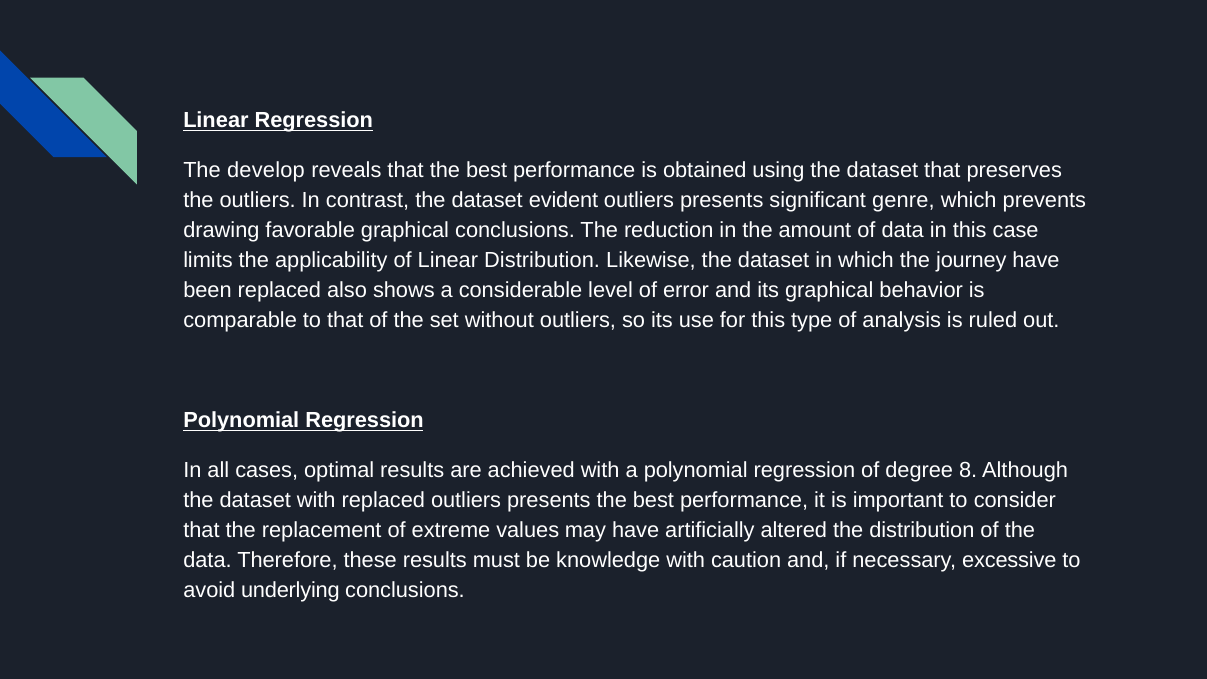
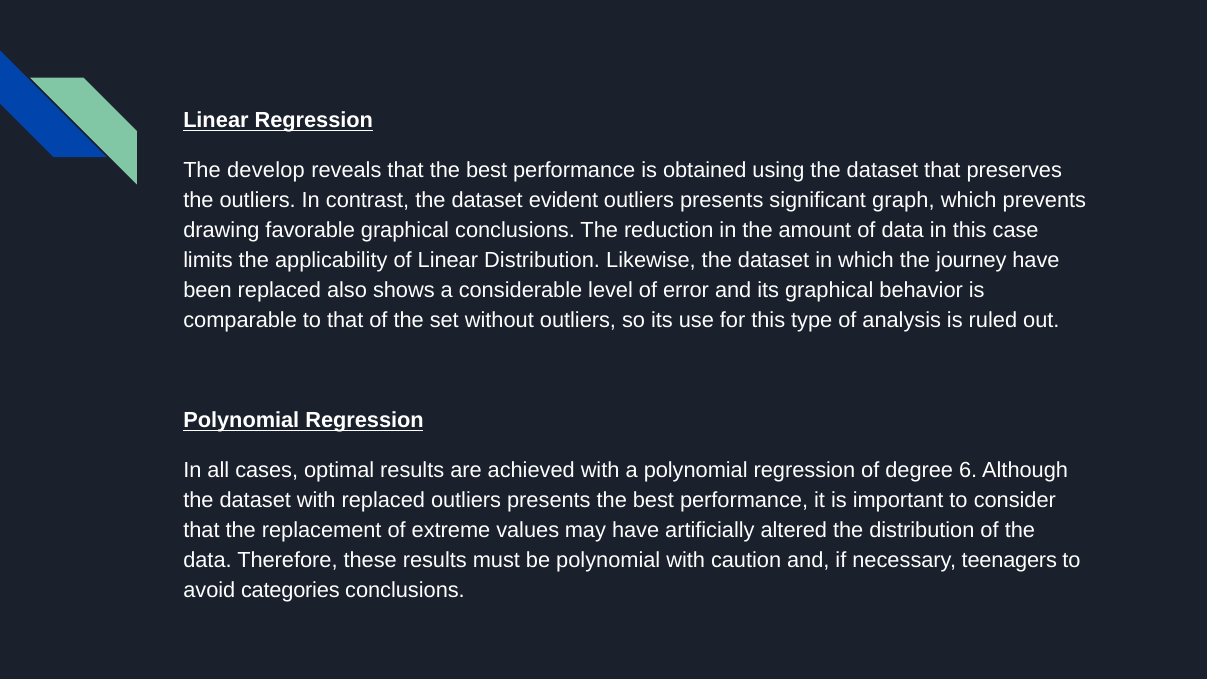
genre: genre -> graph
8: 8 -> 6
be knowledge: knowledge -> polynomial
excessive: excessive -> teenagers
underlying: underlying -> categories
